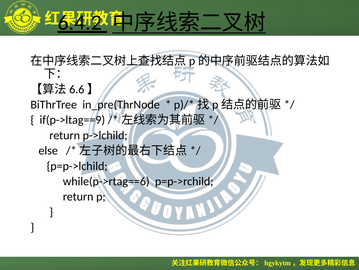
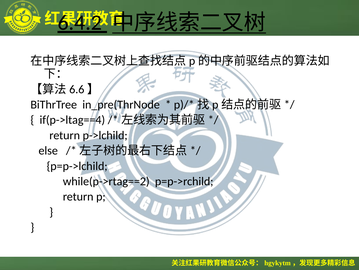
if(p->ltag==9: if(p->ltag==9 -> if(p->ltag==4
while(p->rtag==6: while(p->rtag==6 -> while(p->rtag==2
